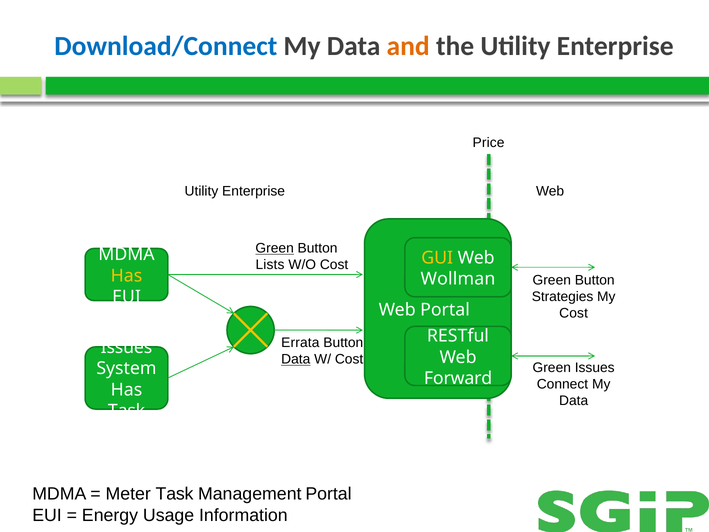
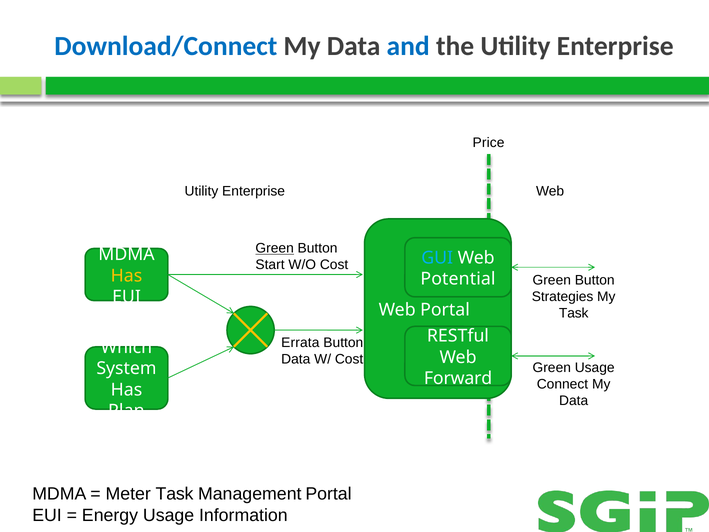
and colour: orange -> blue
GUI colour: yellow -> light blue
Lists: Lists -> Start
Wollman: Wollman -> Potential
Cost at (574, 313): Cost -> Task
Issues at (126, 347): Issues -> Which
Data at (296, 359) underline: present -> none
Green Issues: Issues -> Usage
Task at (127, 411): Task -> Plan
